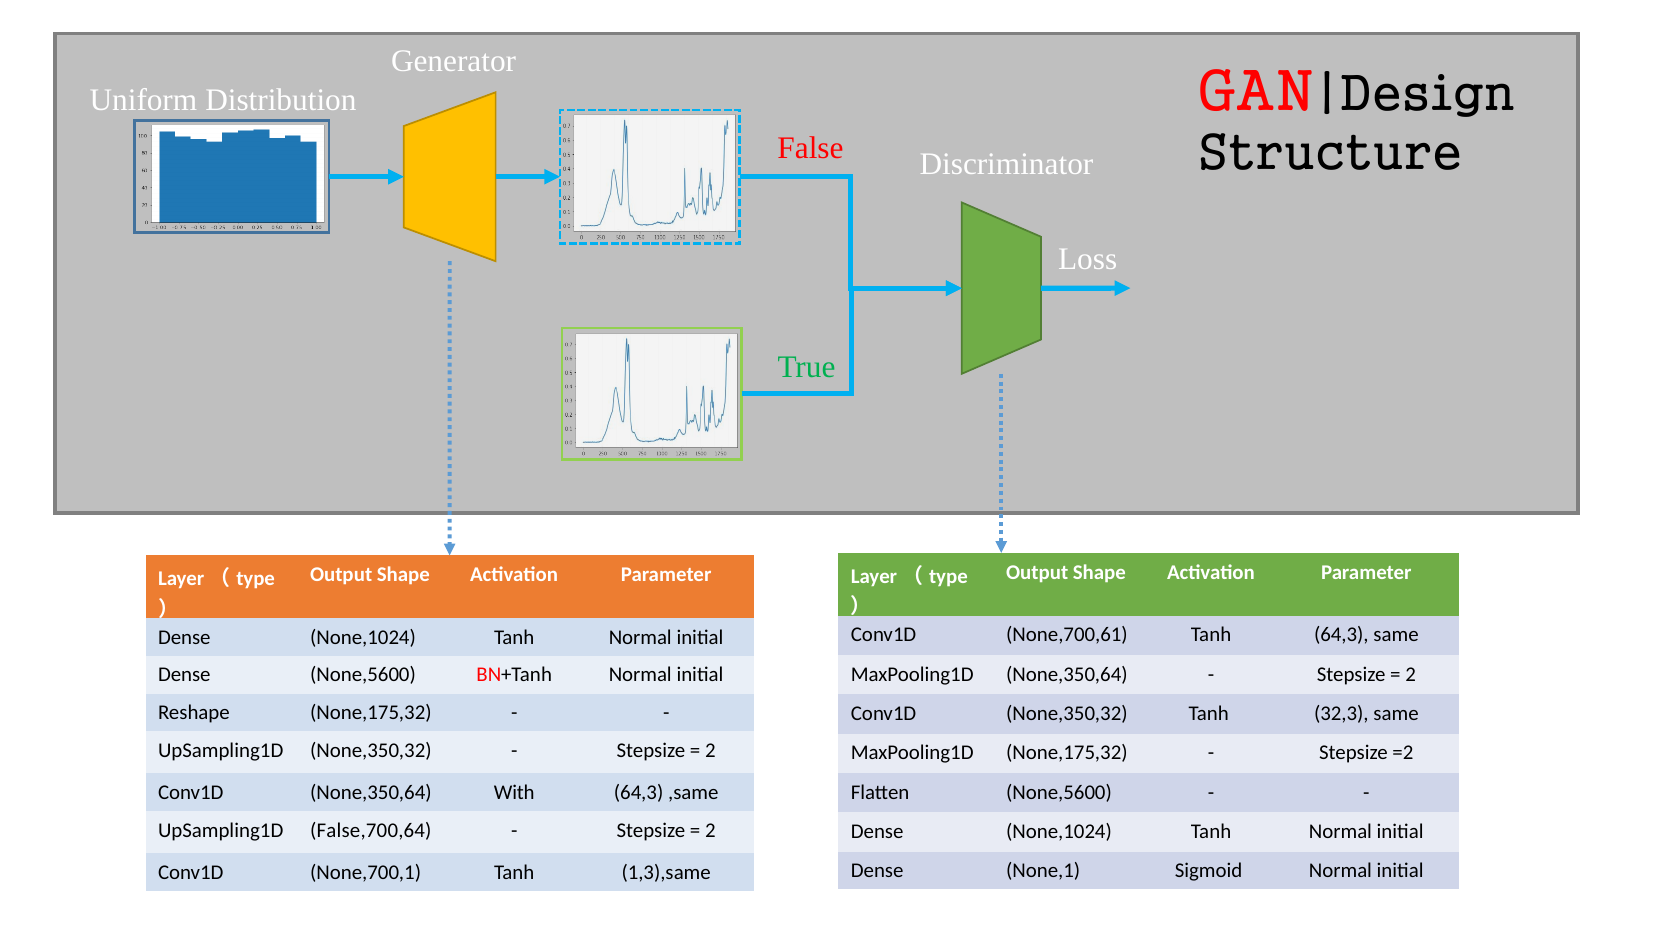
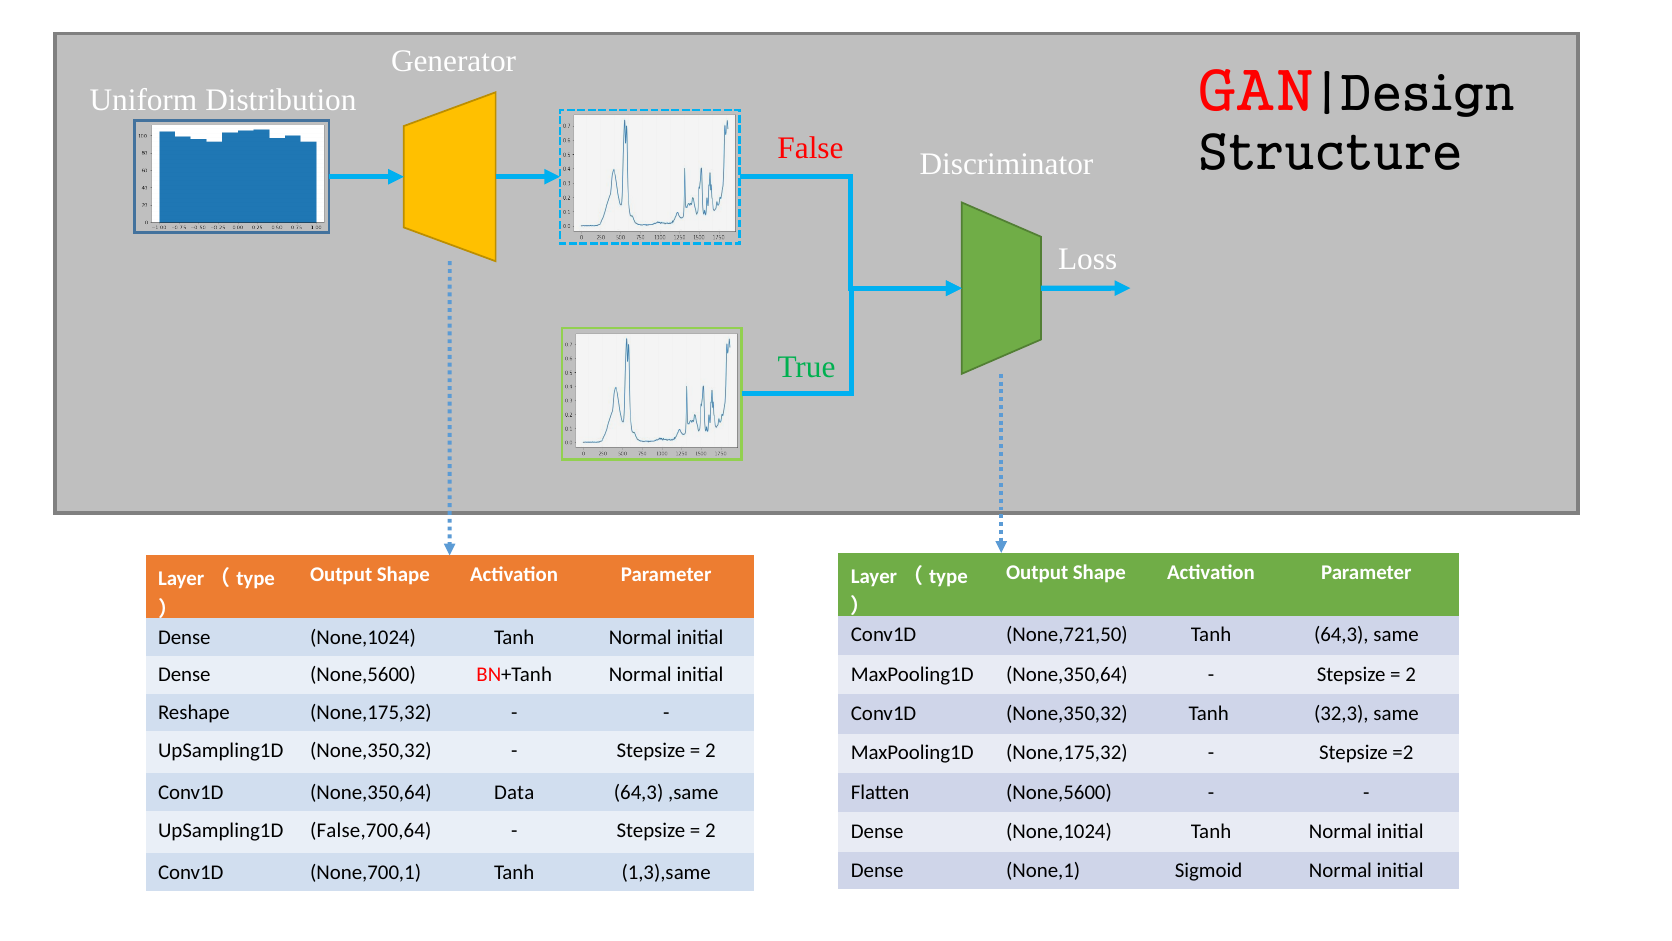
None,700,61: None,700,61 -> None,721,50
With: With -> Data
